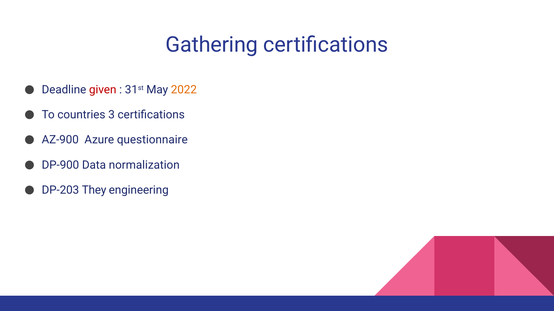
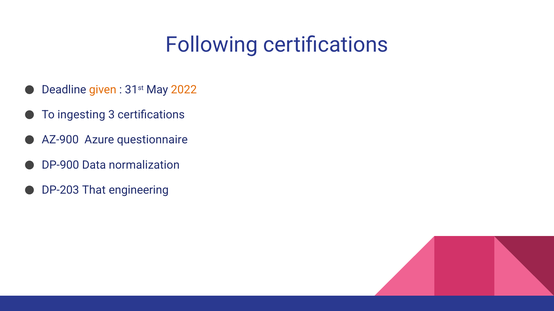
Gathering: Gathering -> Following
given colour: red -> orange
countries: countries -> ingesting
They: They -> That
